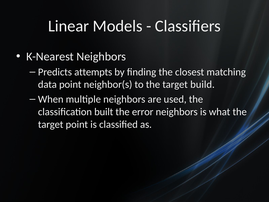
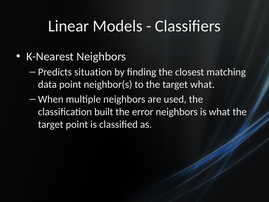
attempts: attempts -> situation
target build: build -> what
